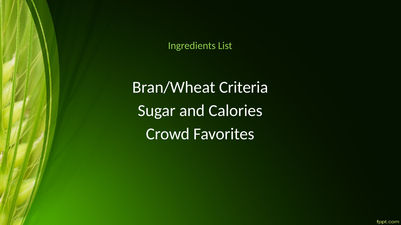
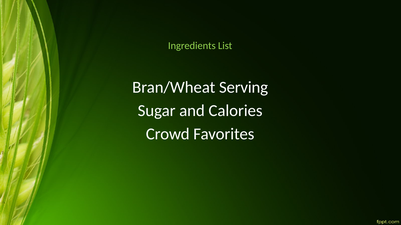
Criteria: Criteria -> Serving
